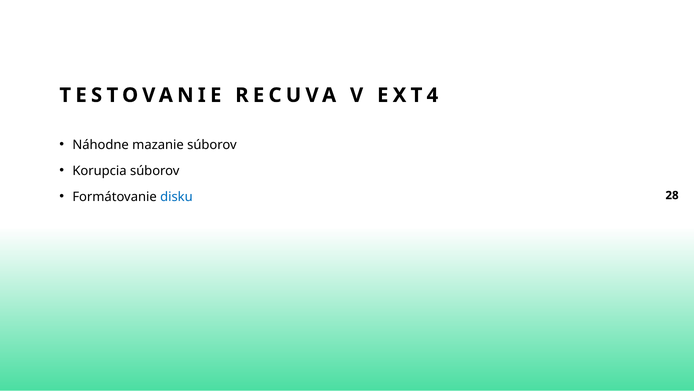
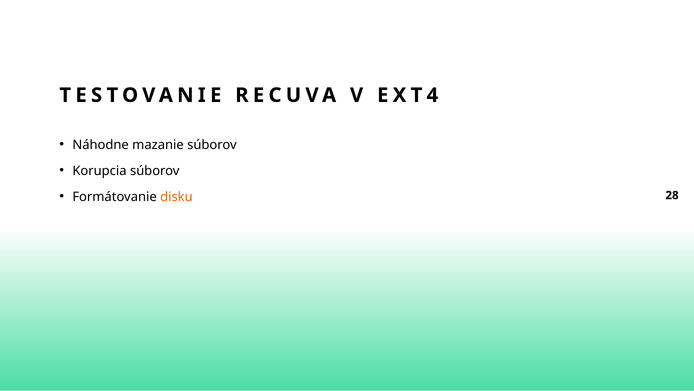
disku colour: blue -> orange
